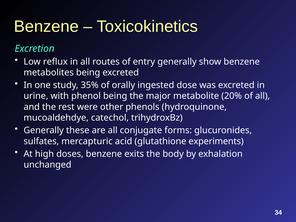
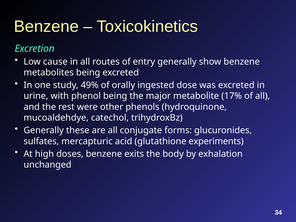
reflux: reflux -> cause
35%: 35% -> 49%
20%: 20% -> 17%
